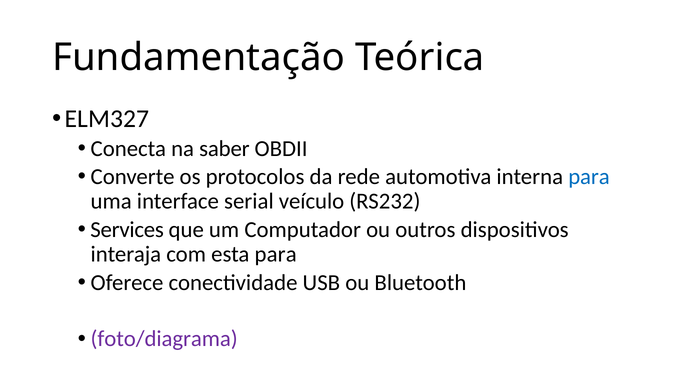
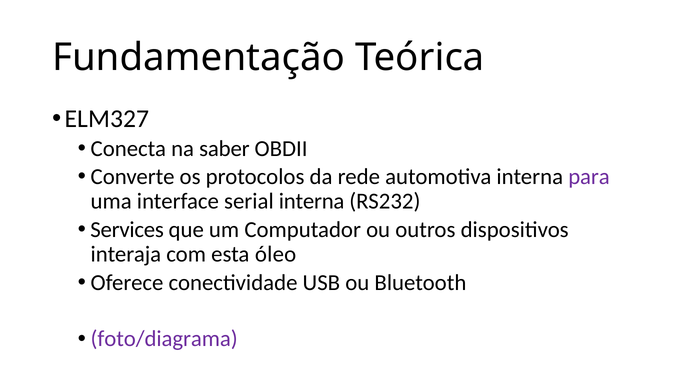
para at (589, 177) colour: blue -> purple
serial veículo: veículo -> interna
esta para: para -> óleo
